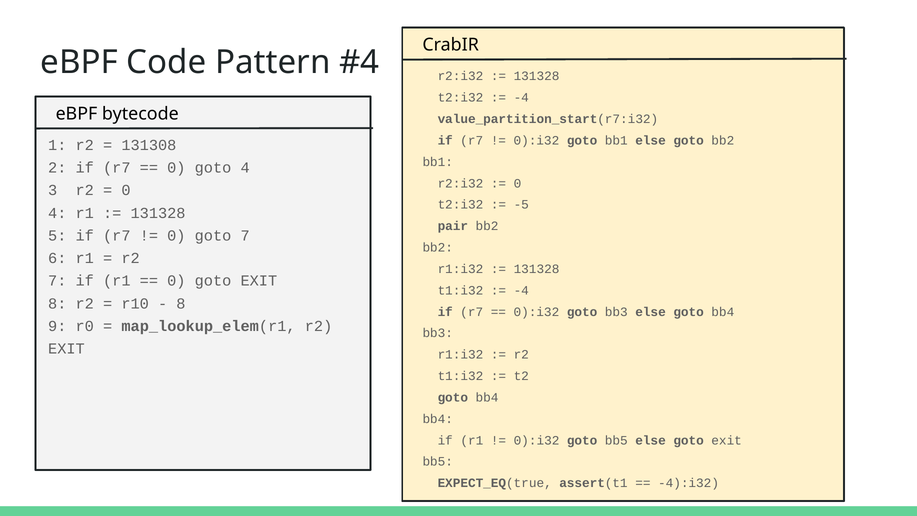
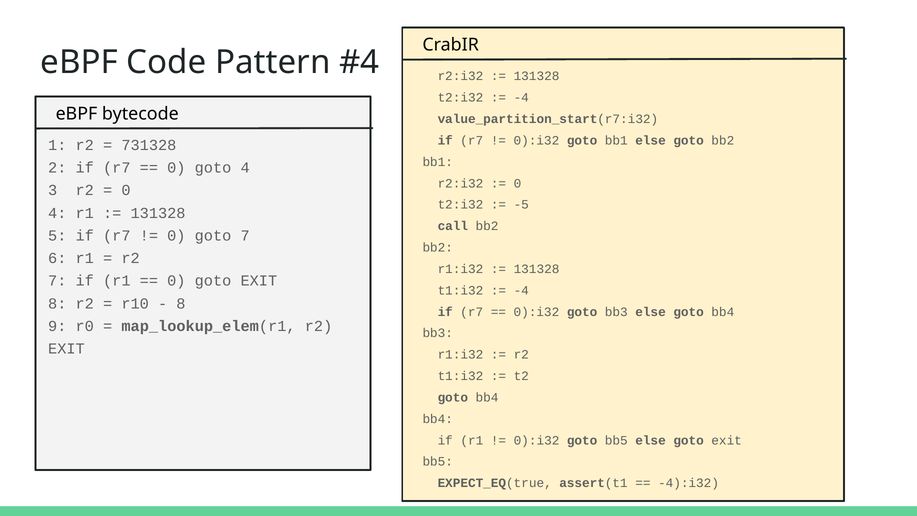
131308: 131308 -> 731328
pair: pair -> call
